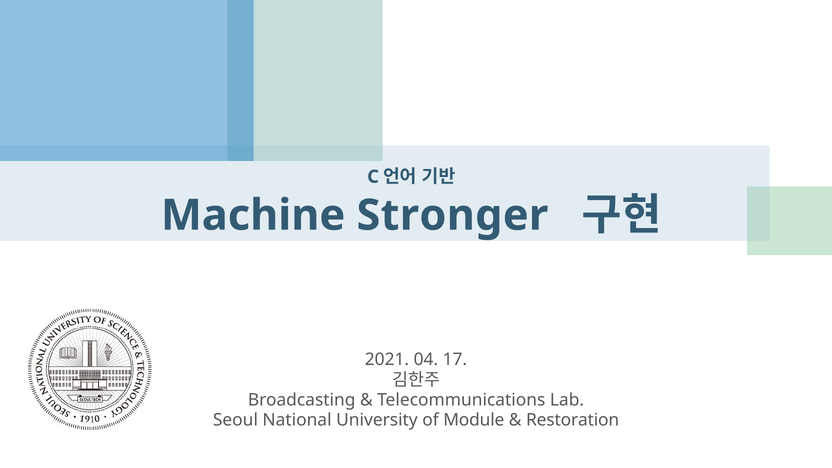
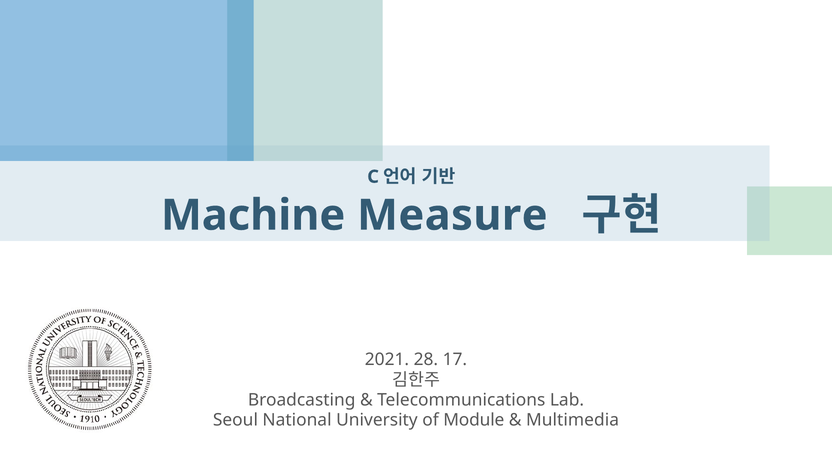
Stronger: Stronger -> Measure
04: 04 -> 28
Restoration: Restoration -> Multimedia
